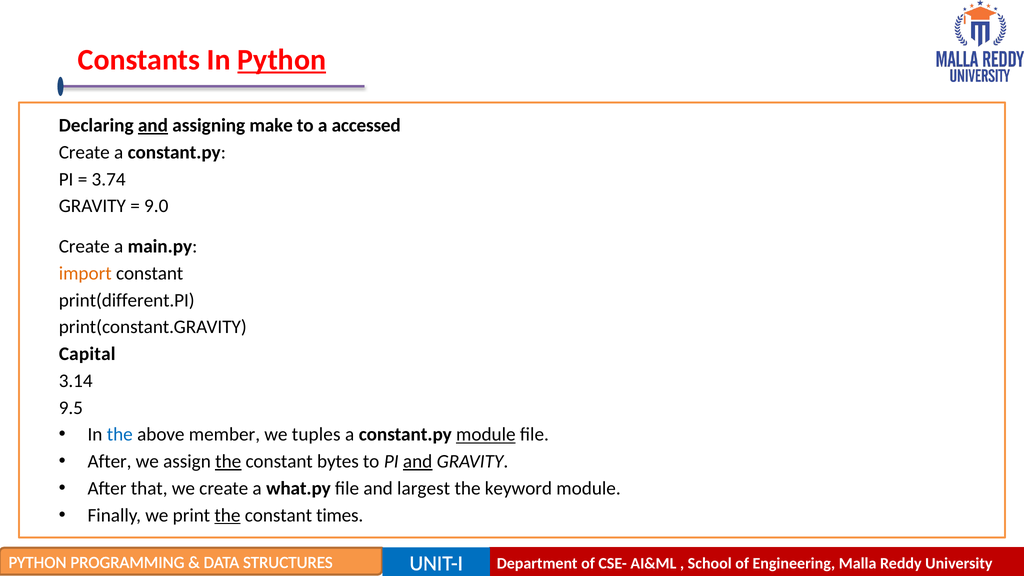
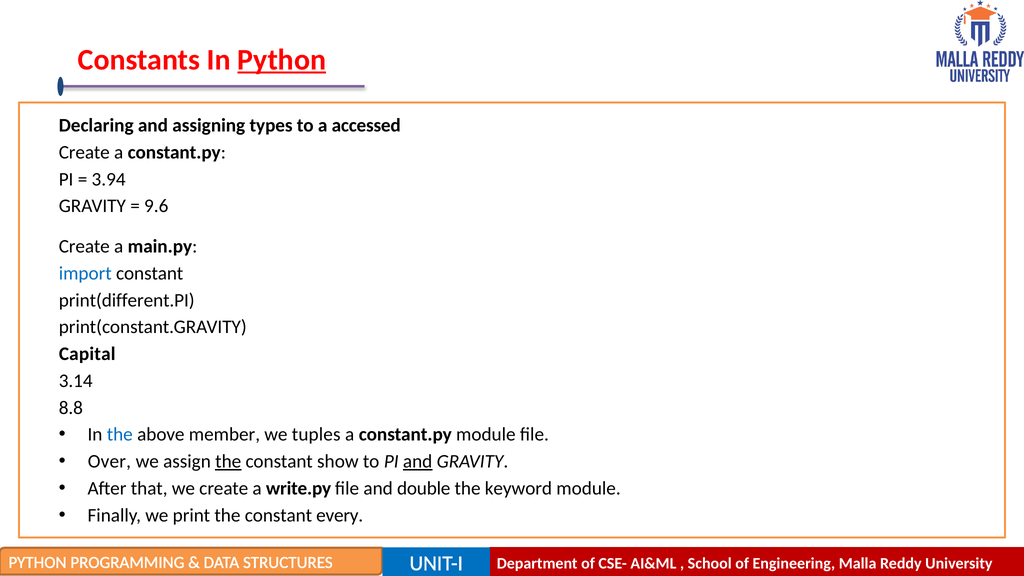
and at (153, 126) underline: present -> none
make: make -> types
3.74: 3.74 -> 3.94
9.0: 9.0 -> 9.6
import colour: orange -> blue
9.5: 9.5 -> 8.8
module at (486, 435) underline: present -> none
After at (110, 462): After -> Over
bytes: bytes -> show
what.py: what.py -> write.py
largest: largest -> double
the at (227, 515) underline: present -> none
times: times -> every
